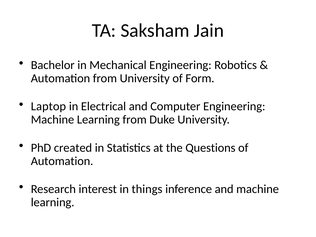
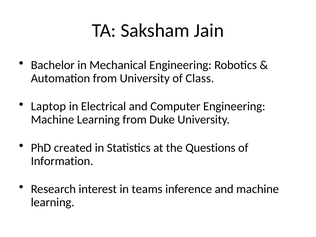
Form: Form -> Class
Automation at (62, 161): Automation -> Information
things: things -> teams
